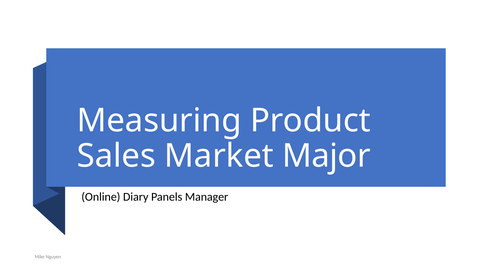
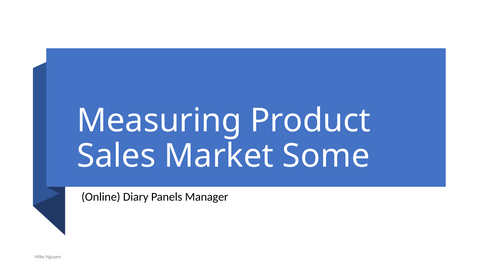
Major: Major -> Some
